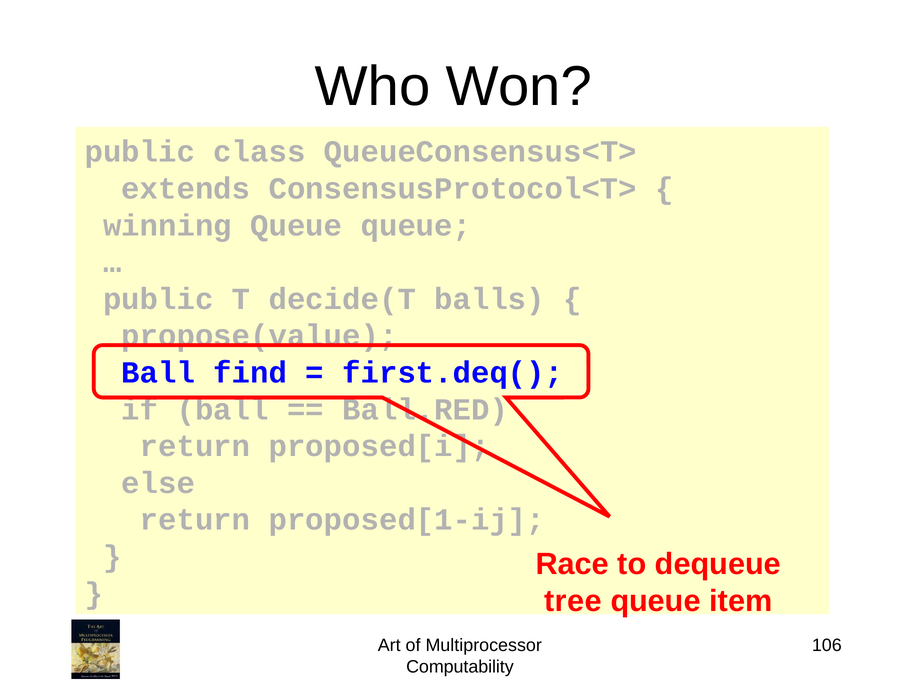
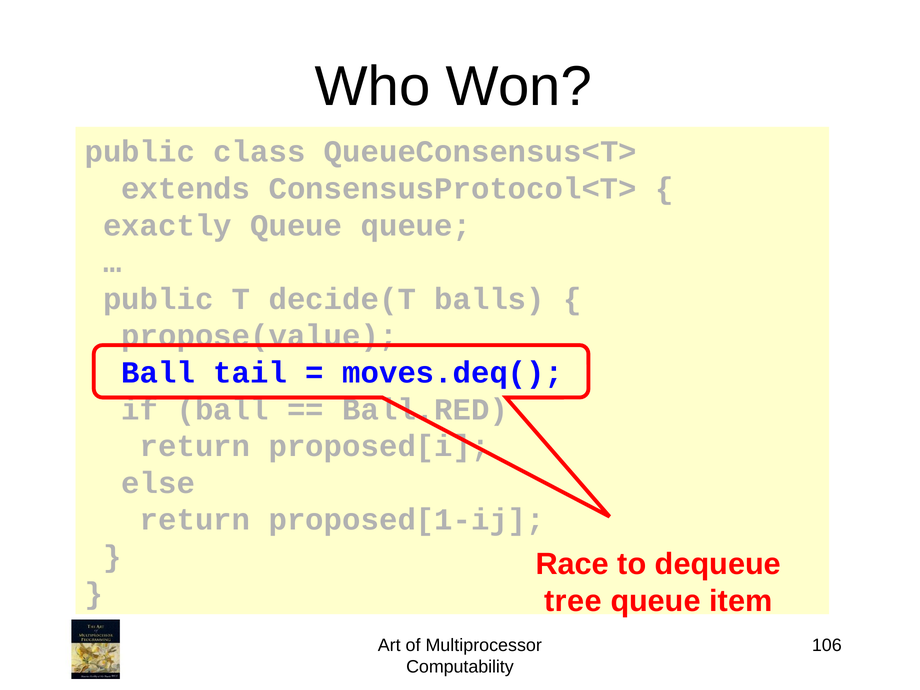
winning: winning -> exactly
find: find -> tail
first.deq(: first.deq( -> moves.deq(
